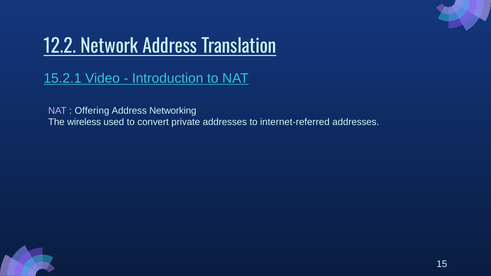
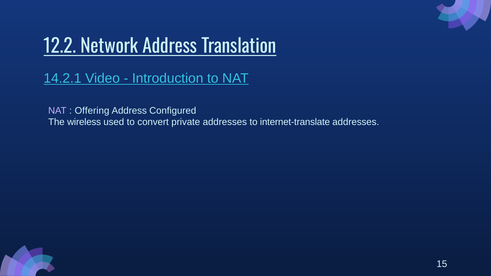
15.2.1: 15.2.1 -> 14.2.1
Networking: Networking -> Configured
internet-referred: internet-referred -> internet-translate
